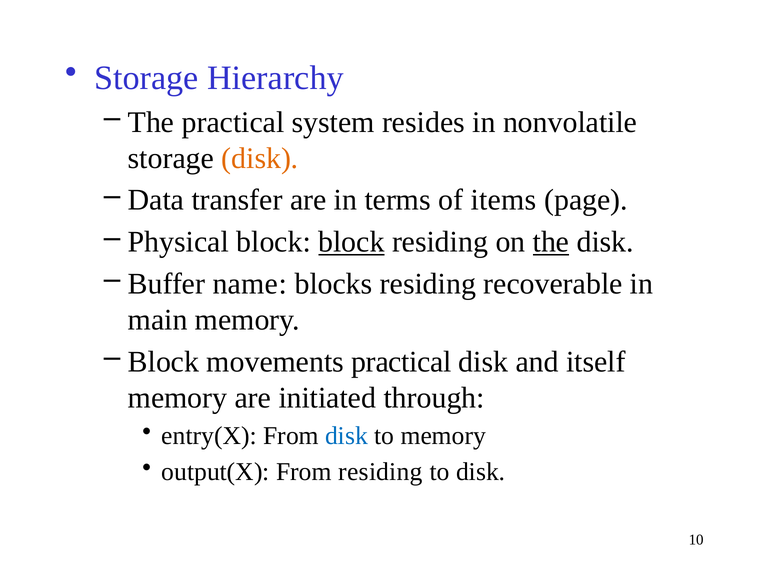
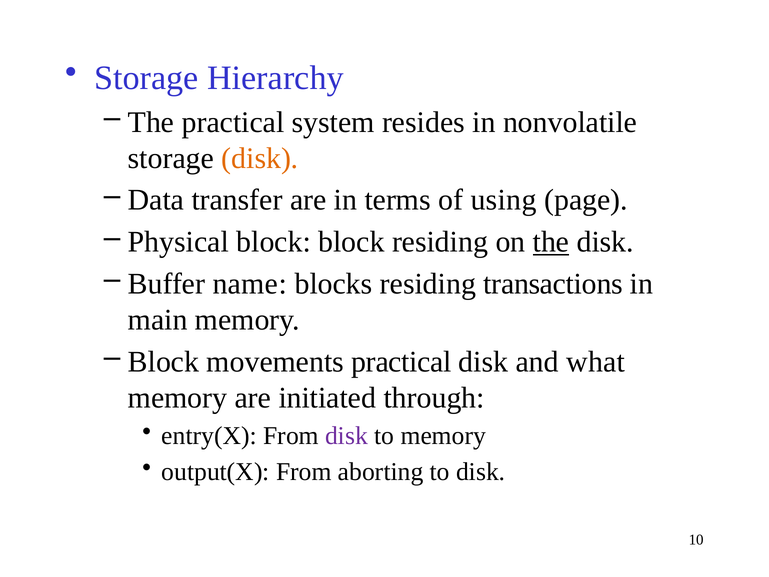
items: items -> using
block at (351, 242) underline: present -> none
recoverable: recoverable -> transactions
itself: itself -> what
disk at (347, 436) colour: blue -> purple
From residing: residing -> aborting
